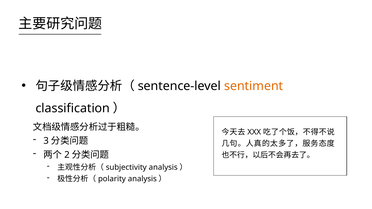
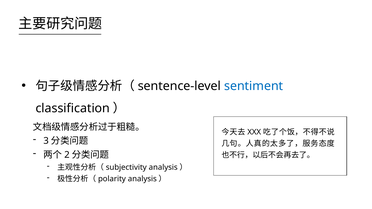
sentiment colour: orange -> blue
